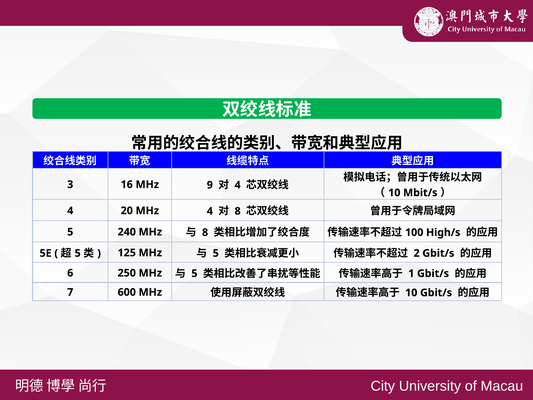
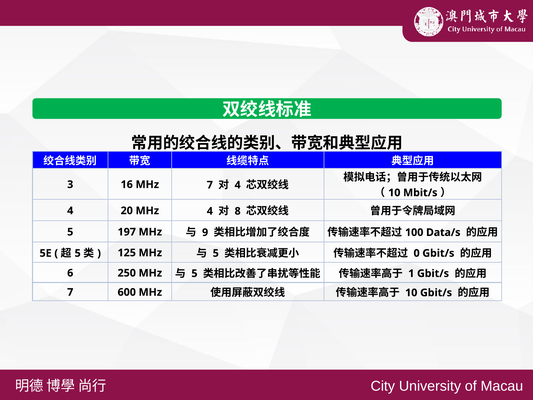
MHz 9: 9 -> 7
240: 240 -> 197
8 at (205, 232): 8 -> 9
High/s: High/s -> Data/s
2: 2 -> 0
